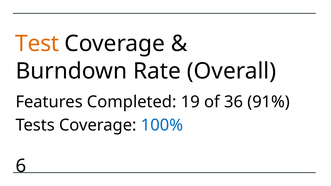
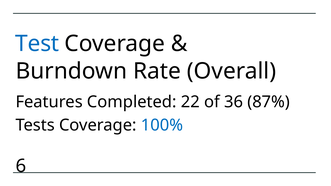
Test colour: orange -> blue
19: 19 -> 22
91%: 91% -> 87%
